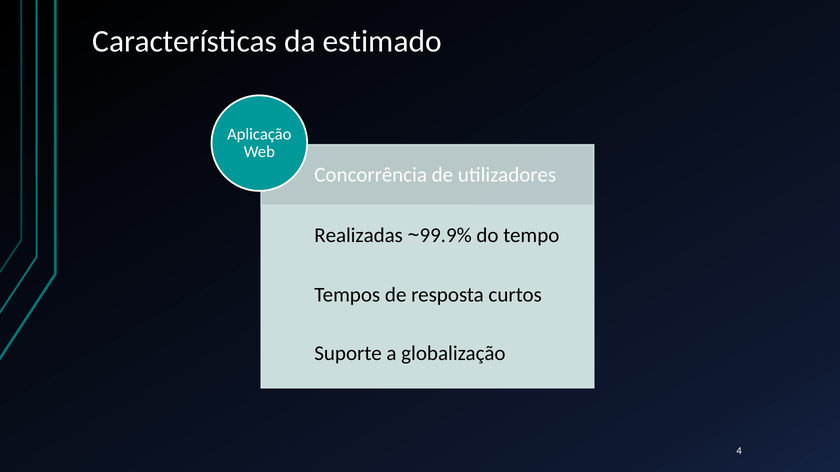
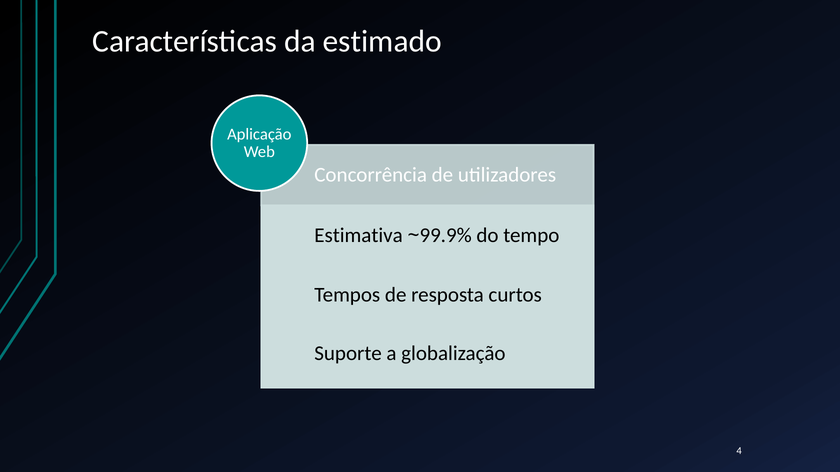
Realizadas: Realizadas -> Estimativa
